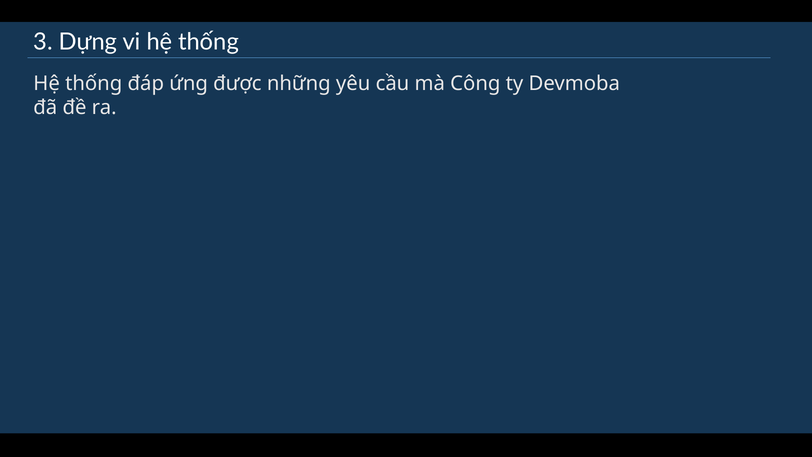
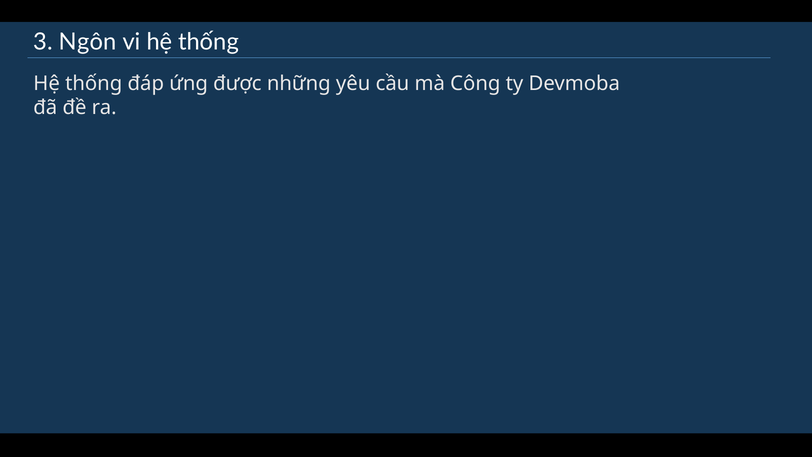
Dựng: Dựng -> Ngôn
